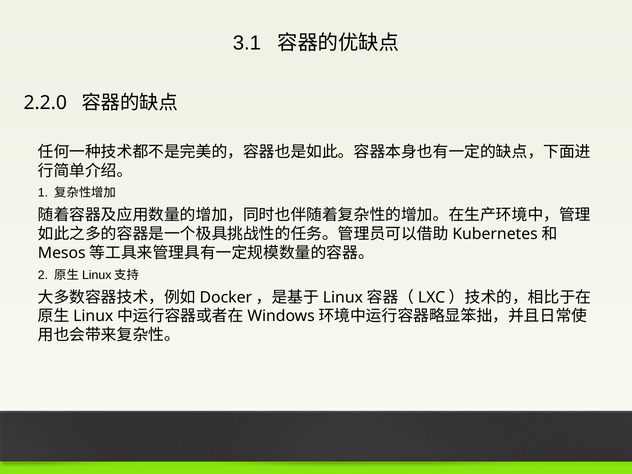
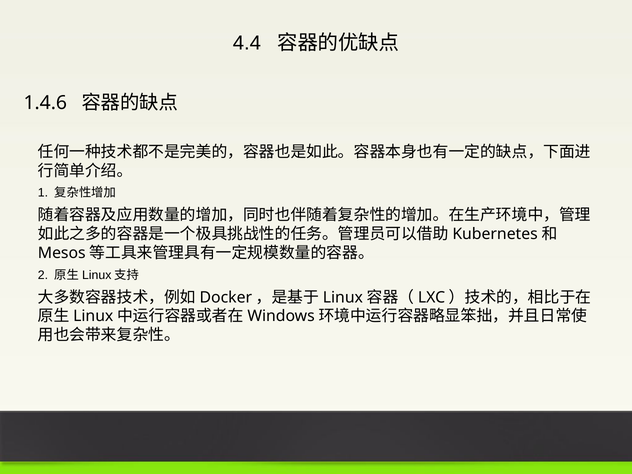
3.1: 3.1 -> 4.4
2.2.0: 2.2.0 -> 1.4.6
